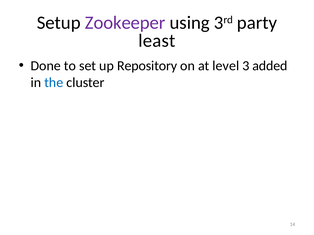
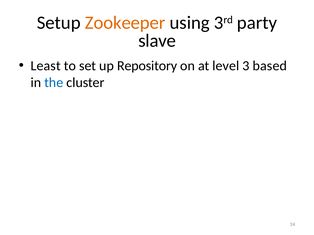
Zookeeper colour: purple -> orange
least: least -> slave
Done: Done -> Least
added: added -> based
